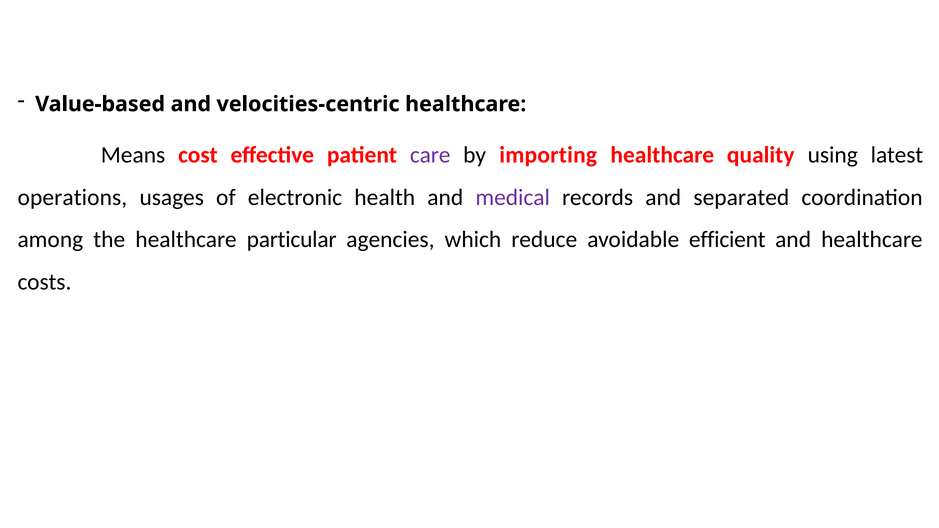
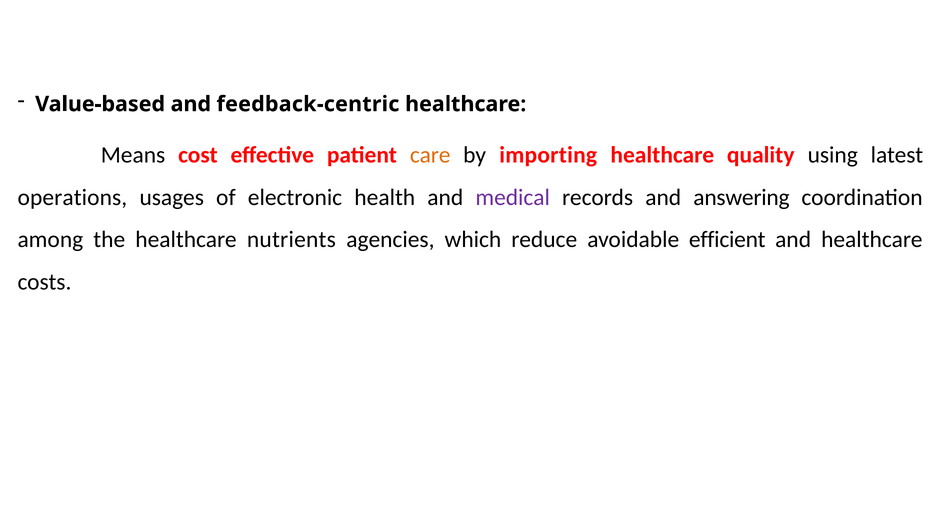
velocities-centric: velocities-centric -> feedback-centric
care colour: purple -> orange
separated: separated -> answering
particular: particular -> nutrients
